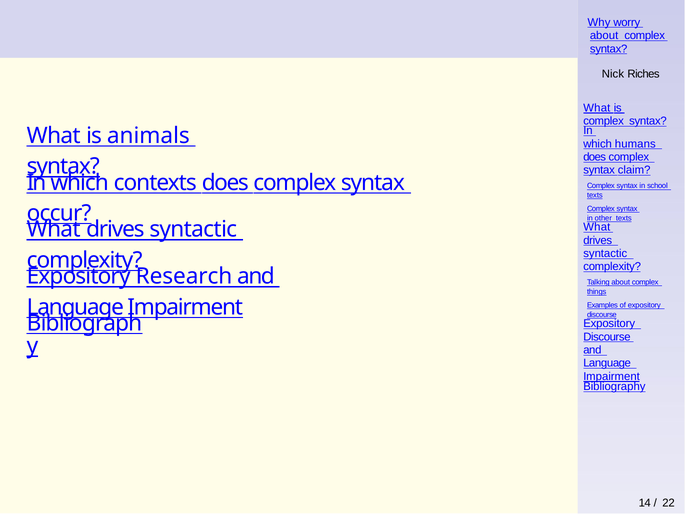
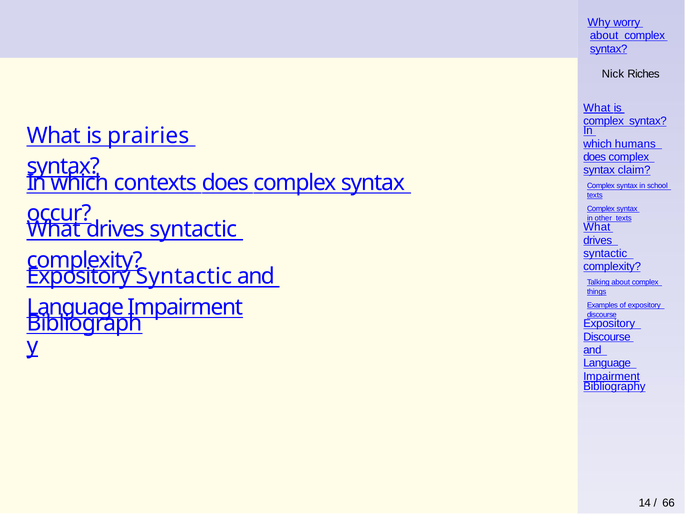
animals: animals -> prairies
Expository Research: Research -> Syntactic
22: 22 -> 66
